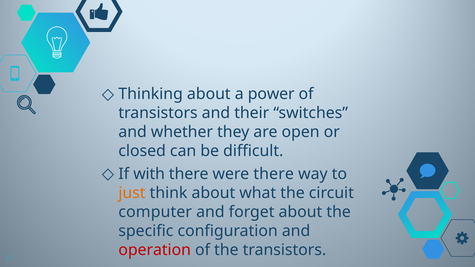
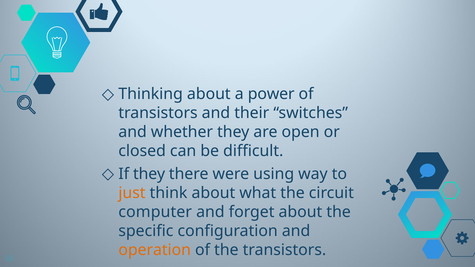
If with: with -> they
were there: there -> using
operation colour: red -> orange
